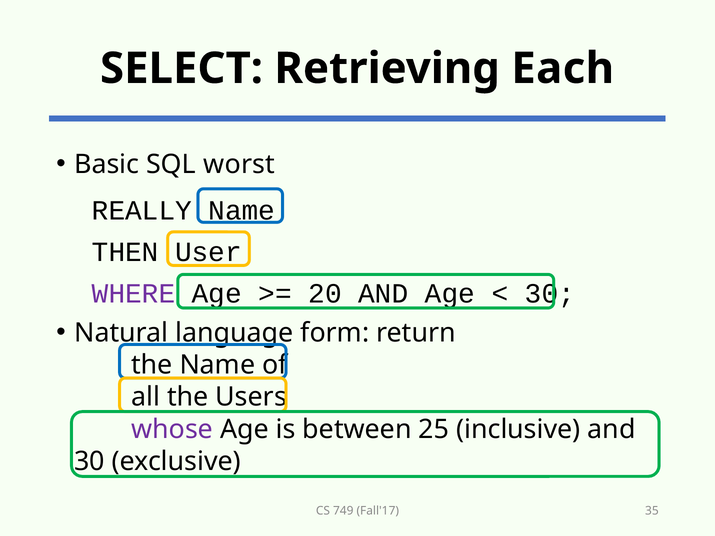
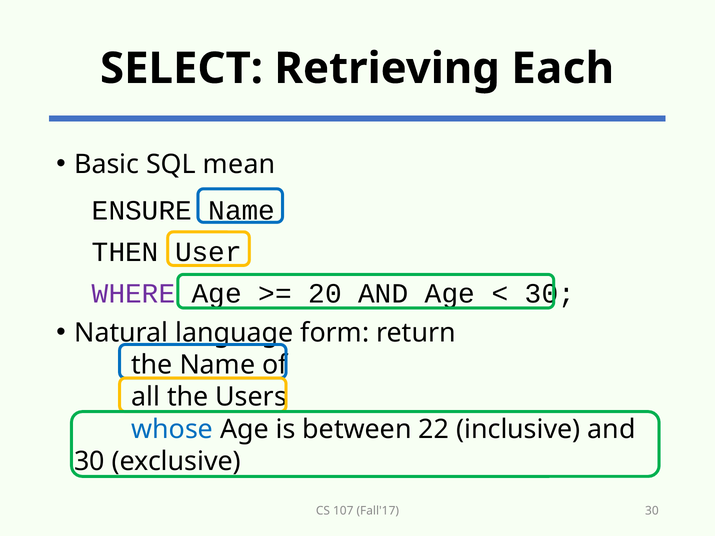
worst: worst -> mean
REALLY: REALLY -> ENSURE
whose colour: purple -> blue
25: 25 -> 22
749: 749 -> 107
Fall'17 35: 35 -> 30
